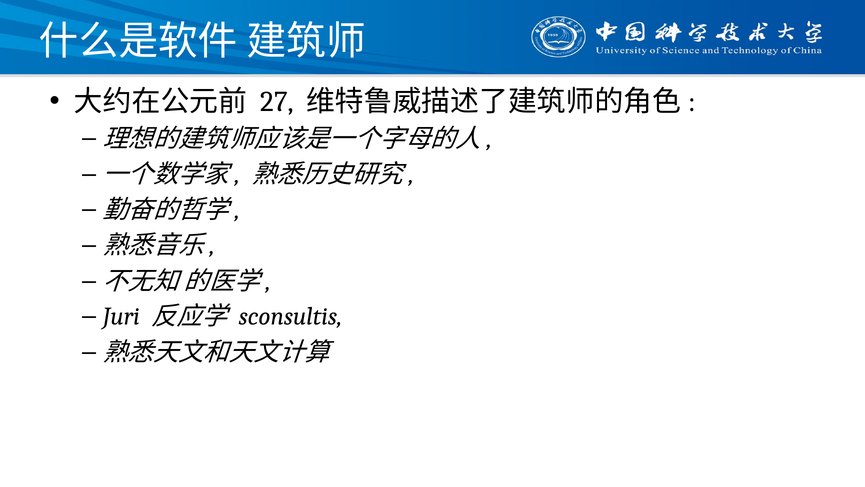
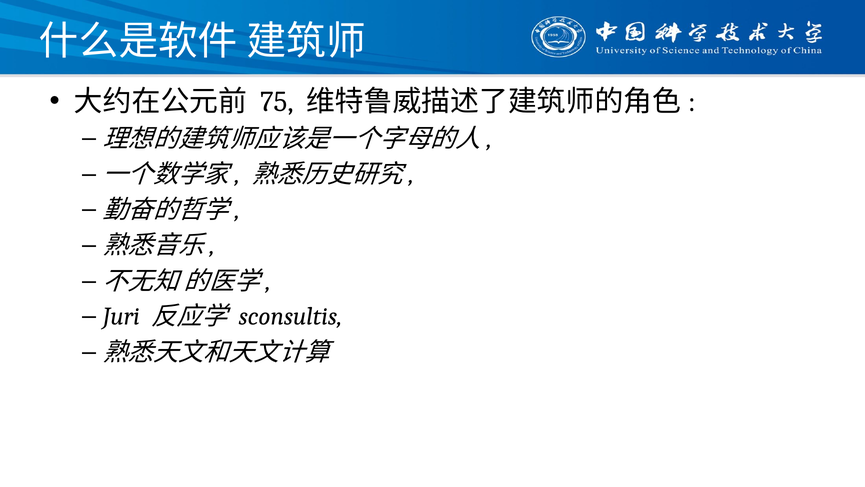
27: 27 -> 75
